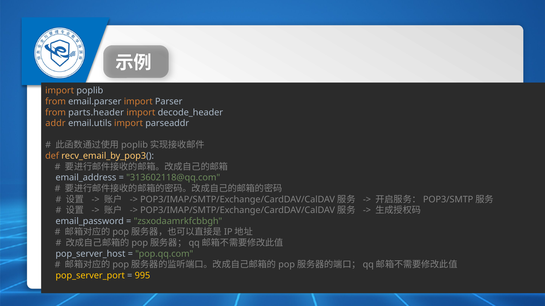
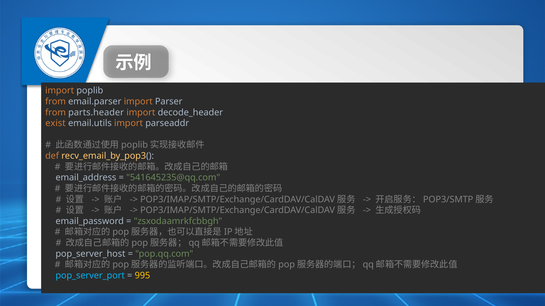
addr: addr -> exist
313602118@qq.com: 313602118@qq.com -> 541645235@qq.com
pop_server_port colour: yellow -> light blue
